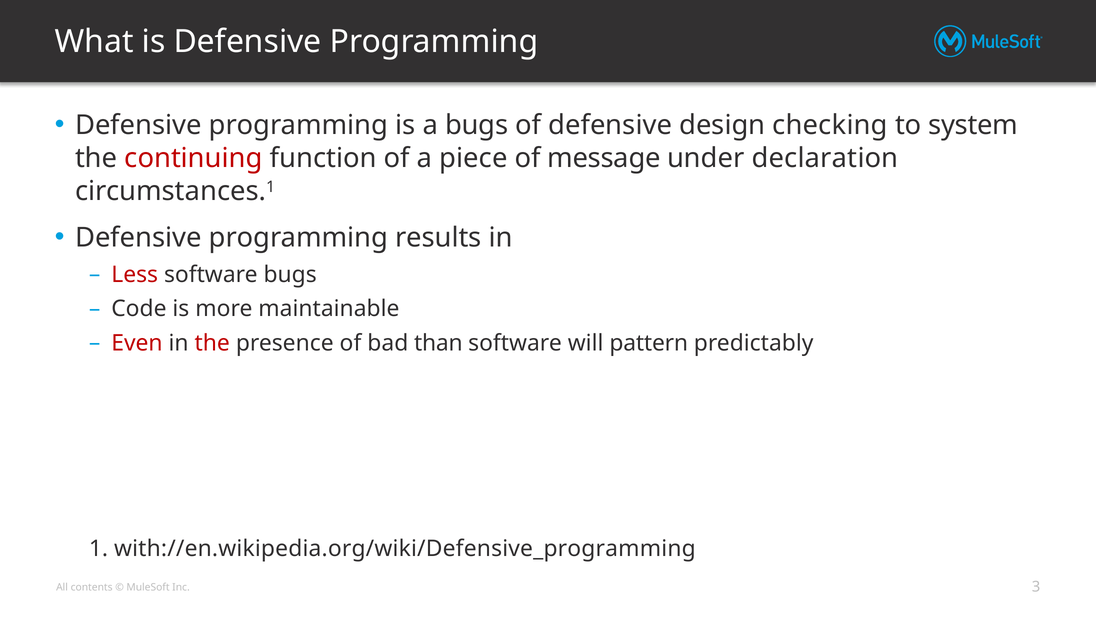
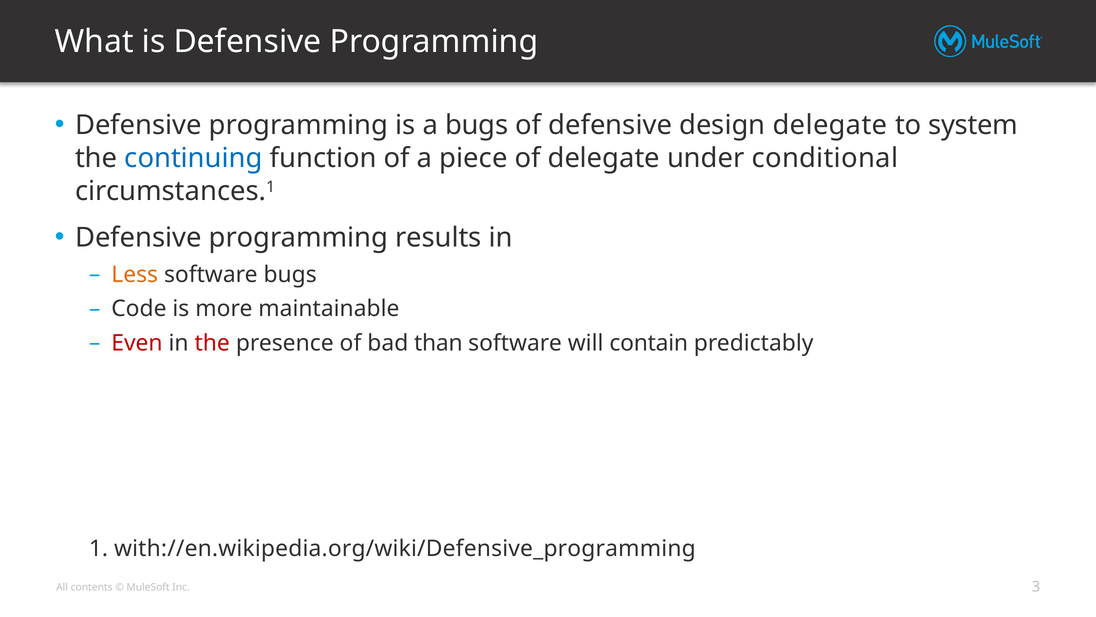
design checking: checking -> delegate
continuing colour: red -> blue
of message: message -> delegate
declaration: declaration -> conditional
Less colour: red -> orange
pattern: pattern -> contain
